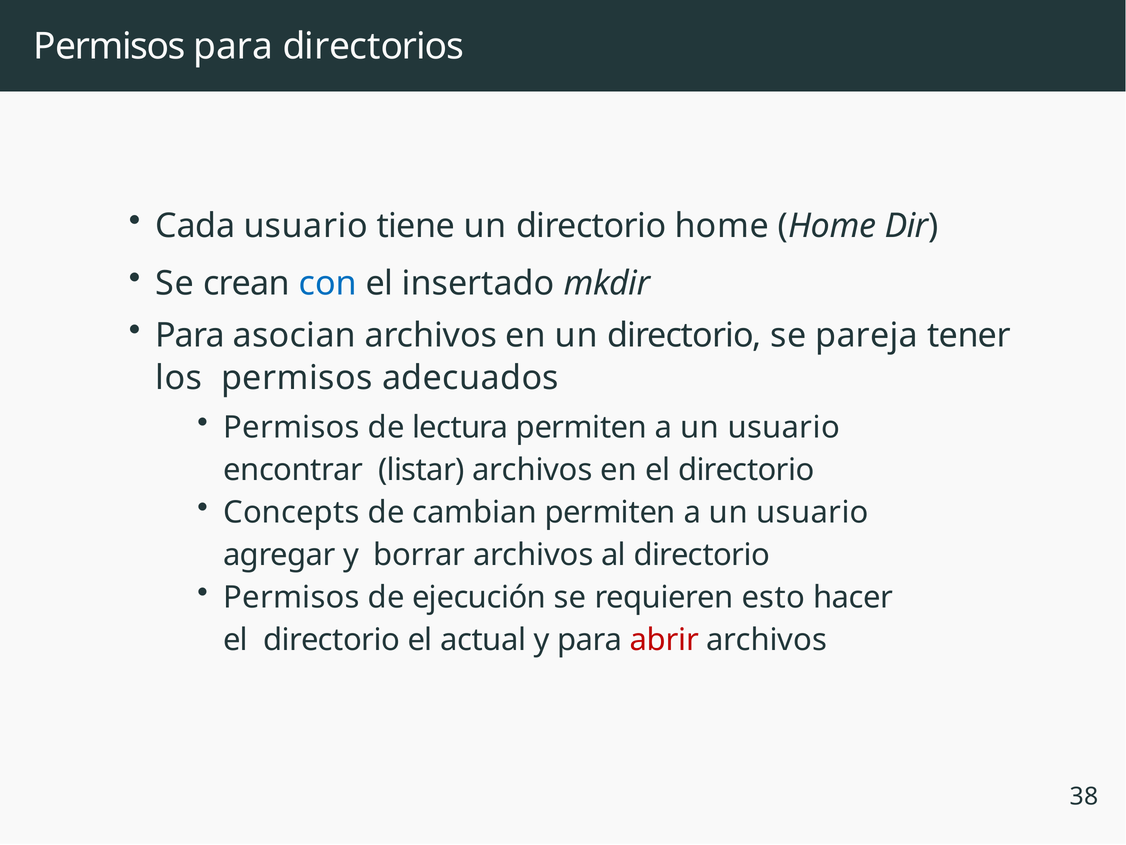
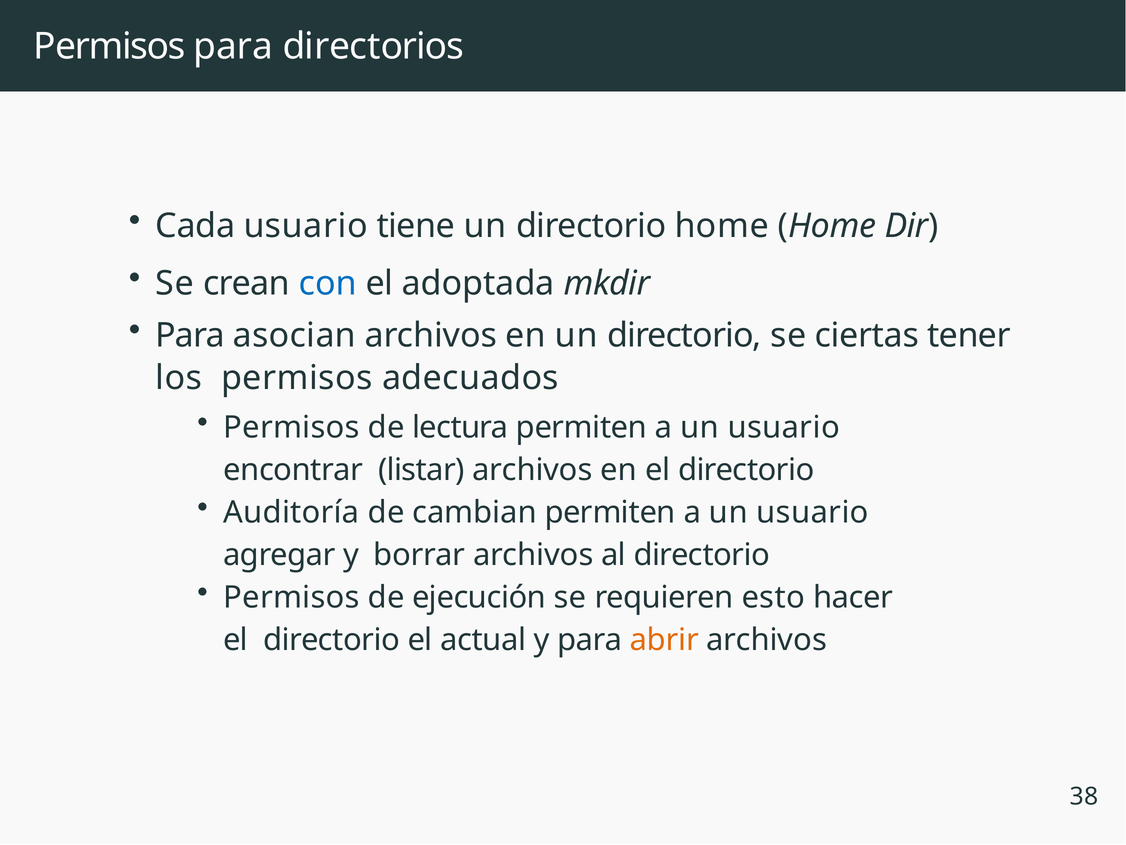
insertado: insertado -> adoptada
pareja: pareja -> ciertas
Concepts: Concepts -> Auditoría
abrir colour: red -> orange
